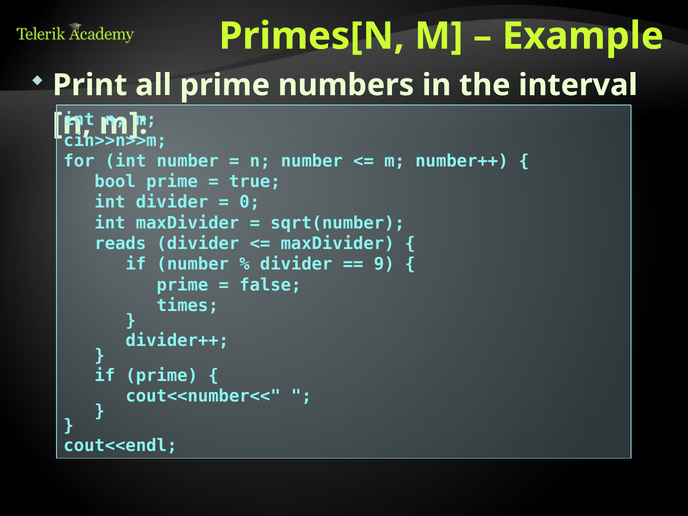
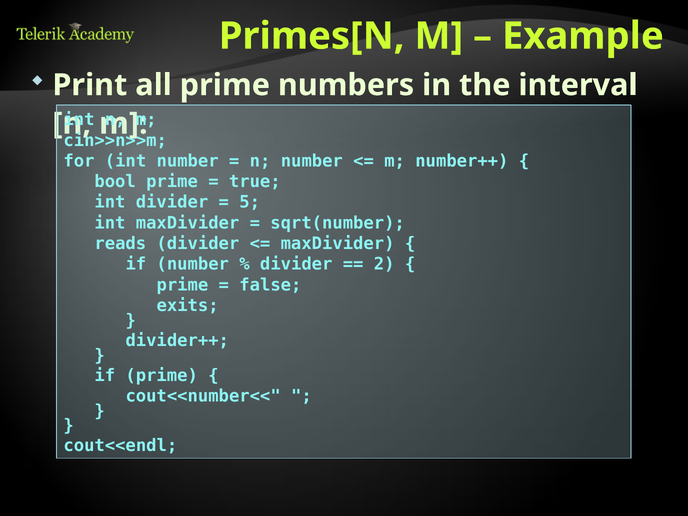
0: 0 -> 5
9: 9 -> 2
times: times -> exits
